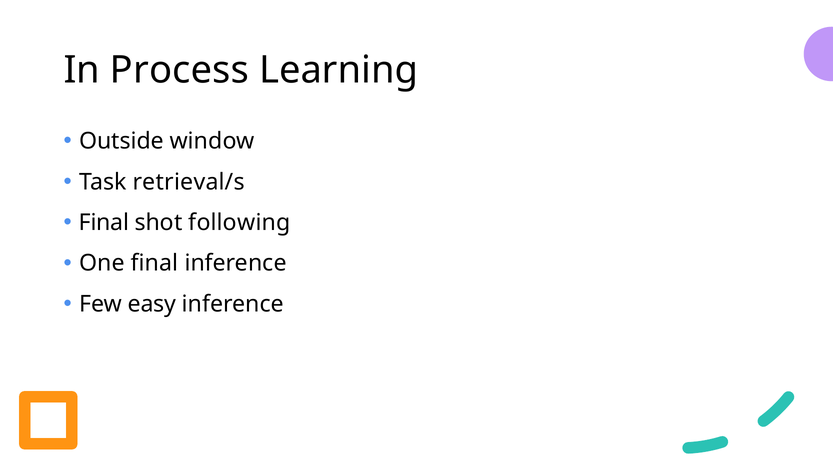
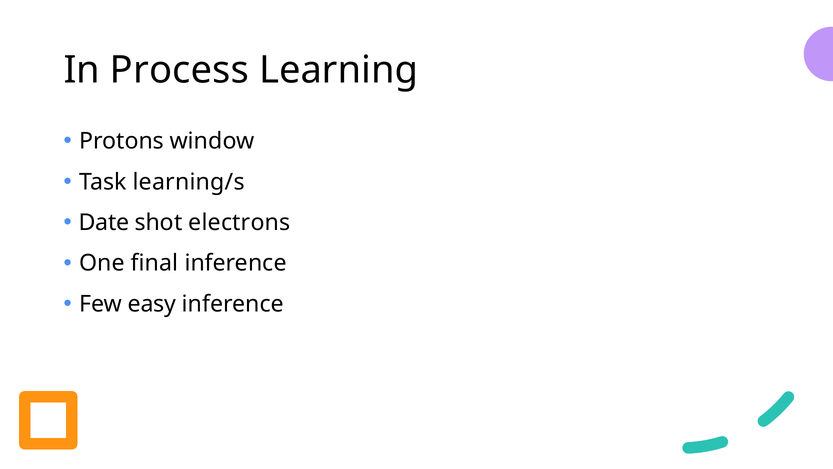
Outside: Outside -> Protons
retrieval/s: retrieval/s -> learning/s
Final at (104, 222): Final -> Date
following: following -> electrons
